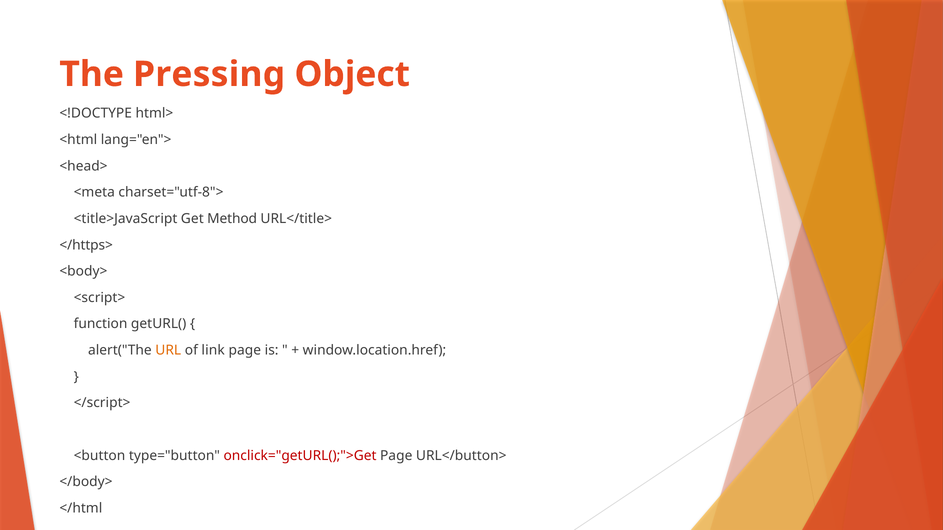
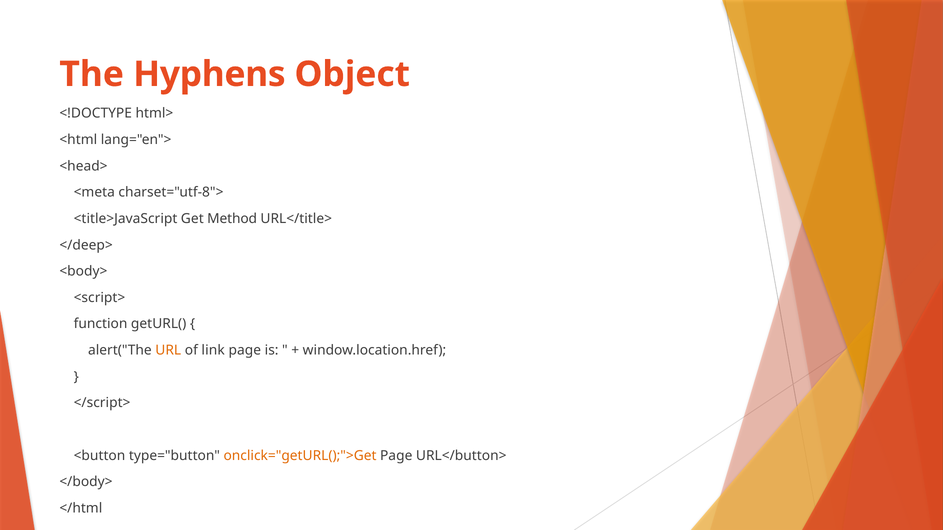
Pressing: Pressing -> Hyphens
</https>: </https> -> </deep>
onclick="getURL();">Get colour: red -> orange
